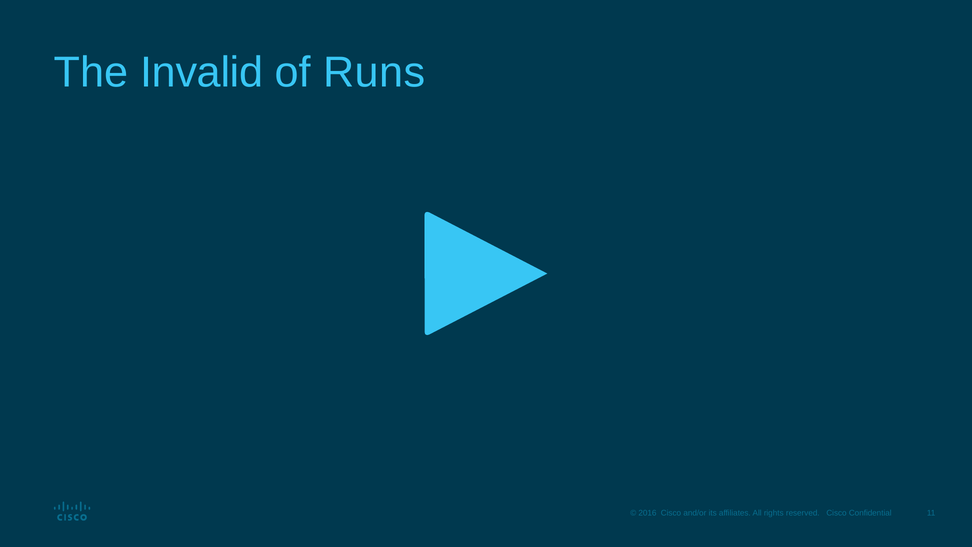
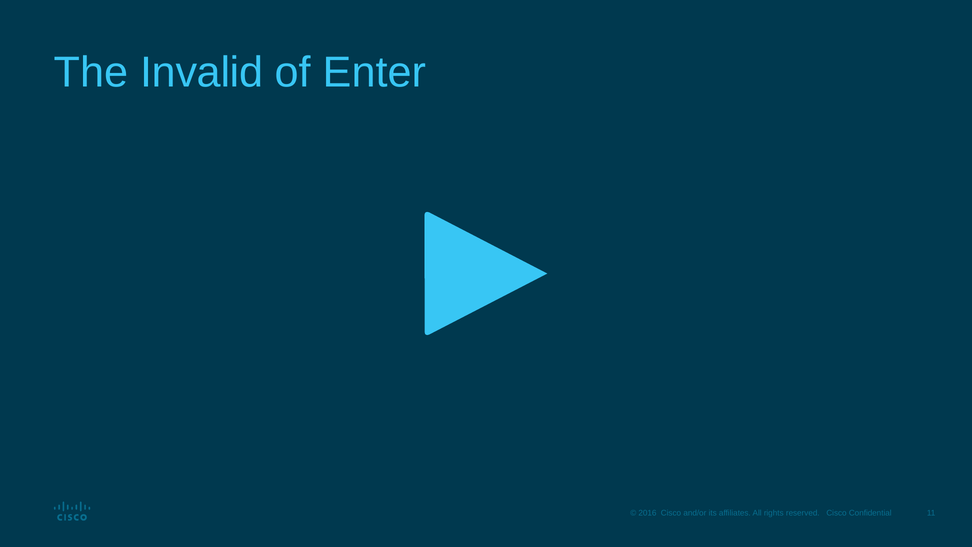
Runs: Runs -> Enter
